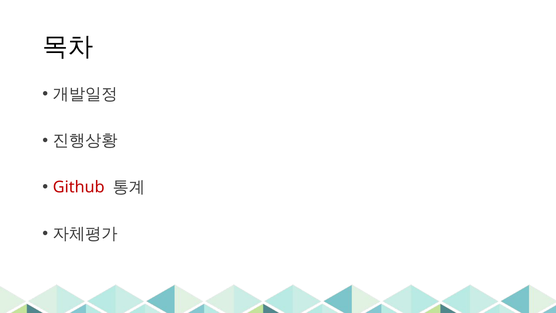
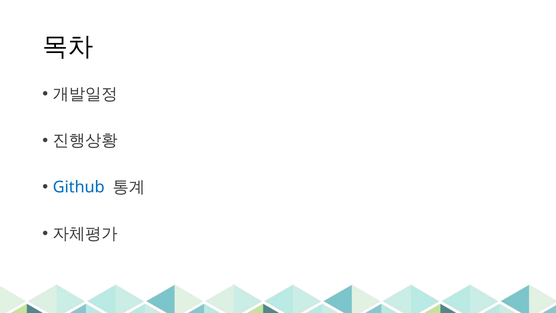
Github colour: red -> blue
